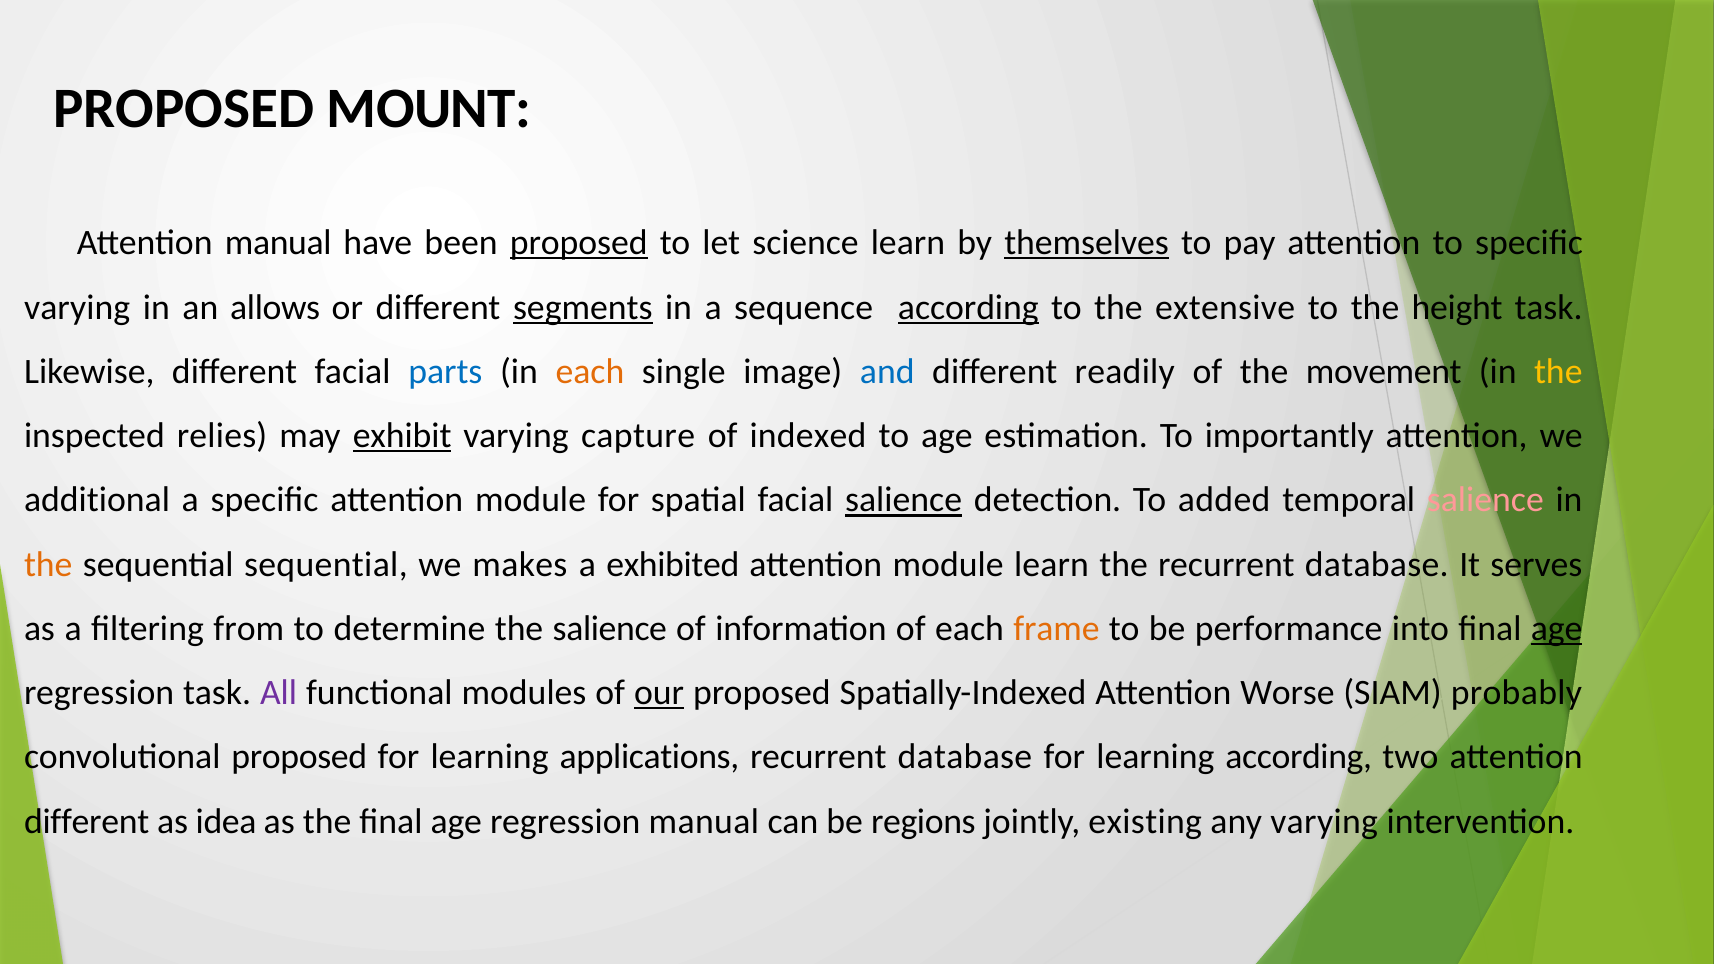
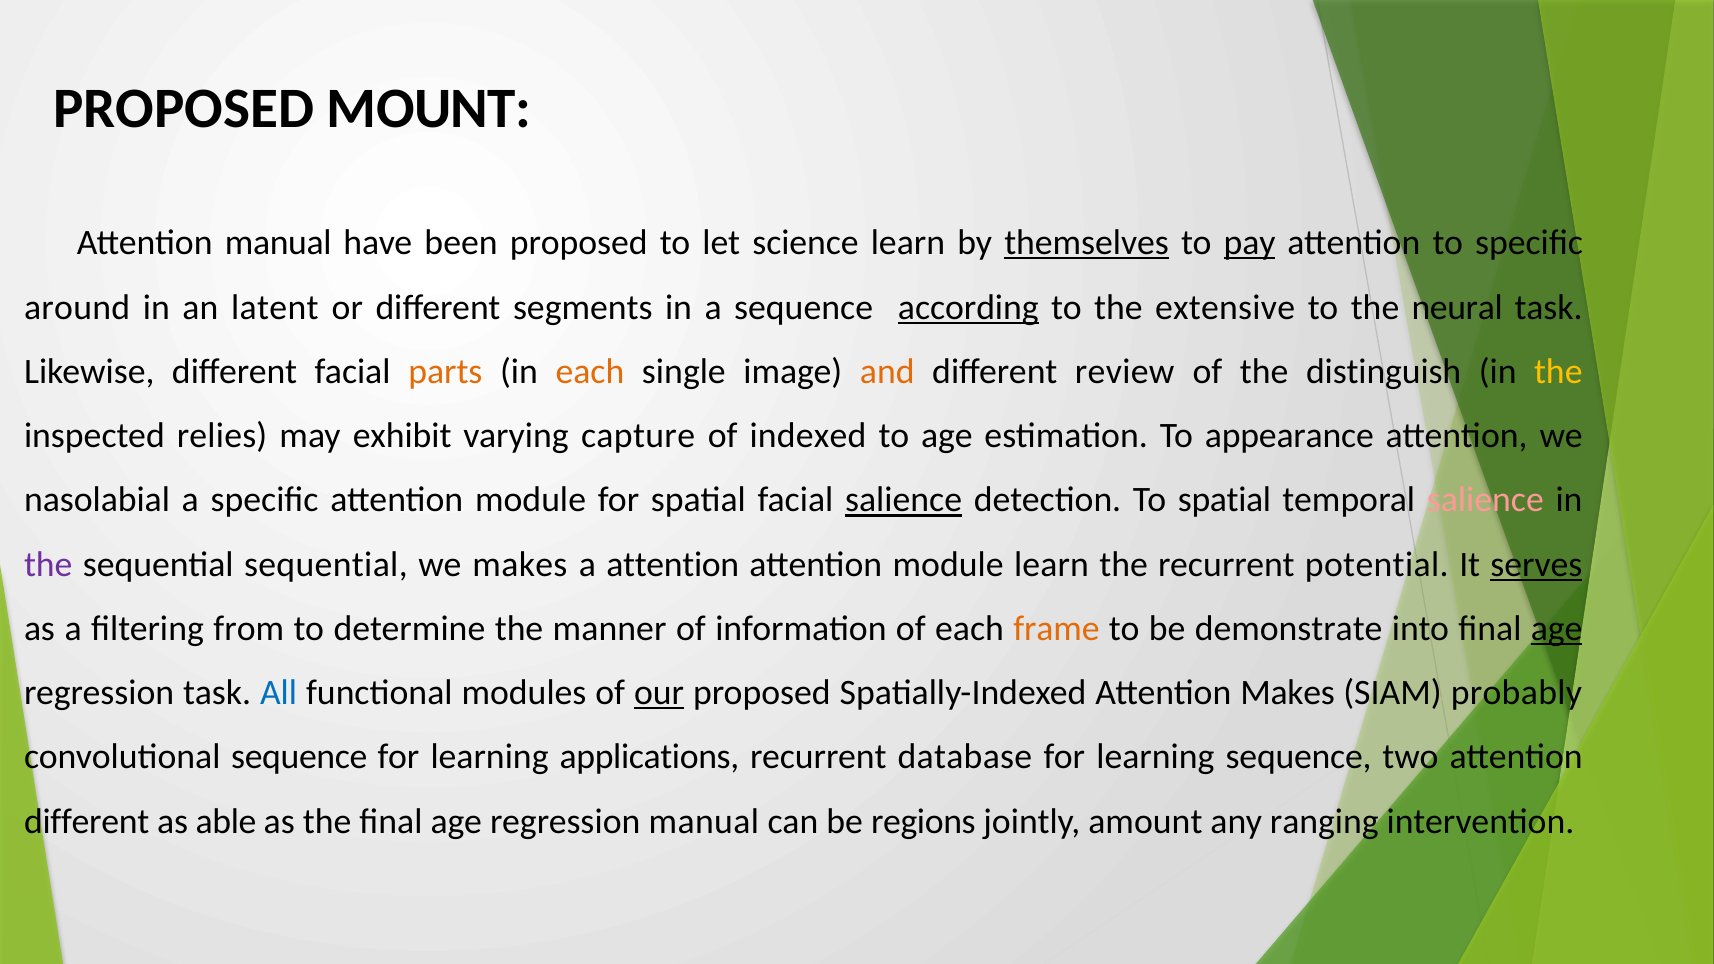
proposed at (579, 243) underline: present -> none
pay underline: none -> present
varying at (77, 307): varying -> around
allows: allows -> latent
segments underline: present -> none
height: height -> neural
parts colour: blue -> orange
and colour: blue -> orange
readily: readily -> review
movement: movement -> distinguish
exhibit underline: present -> none
importantly: importantly -> appearance
additional: additional -> nasolabial
To added: added -> spatial
the at (48, 564) colour: orange -> purple
a exhibited: exhibited -> attention
the recurrent database: database -> potential
serves underline: none -> present
the salience: salience -> manner
performance: performance -> demonstrate
All colour: purple -> blue
Attention Worse: Worse -> Makes
convolutional proposed: proposed -> sequence
learning according: according -> sequence
idea: idea -> able
existing: existing -> amount
any varying: varying -> ranging
